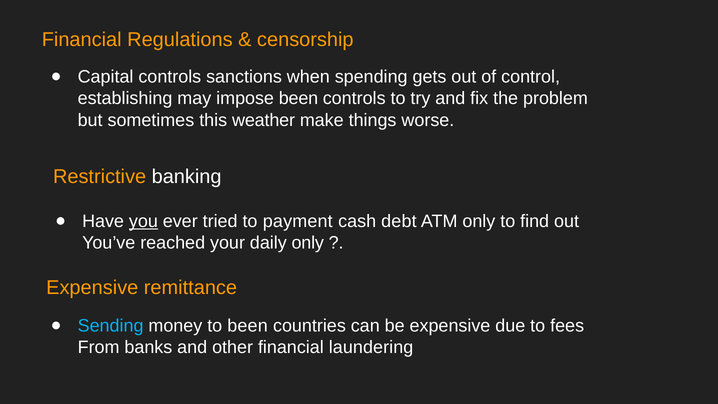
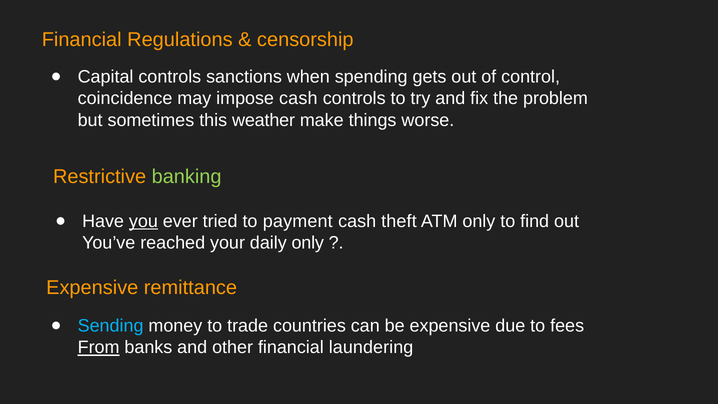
establishing: establishing -> coincidence
impose been: been -> cash
banking colour: white -> light green
debt: debt -> theft
to been: been -> trade
From underline: none -> present
